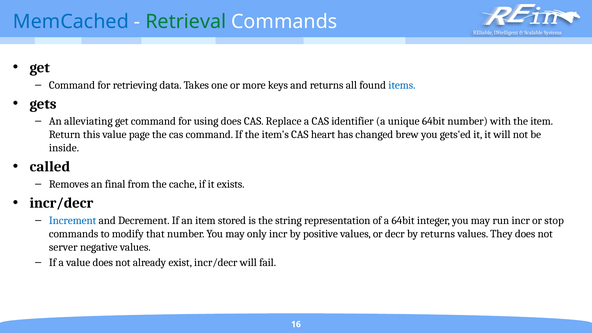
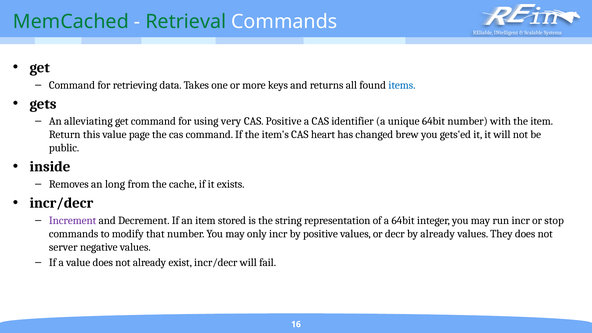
MemCached colour: blue -> green
using does: does -> very
CAS Replace: Replace -> Positive
inside: inside -> public
called: called -> inside
final: final -> long
Increment colour: blue -> purple
by returns: returns -> already
